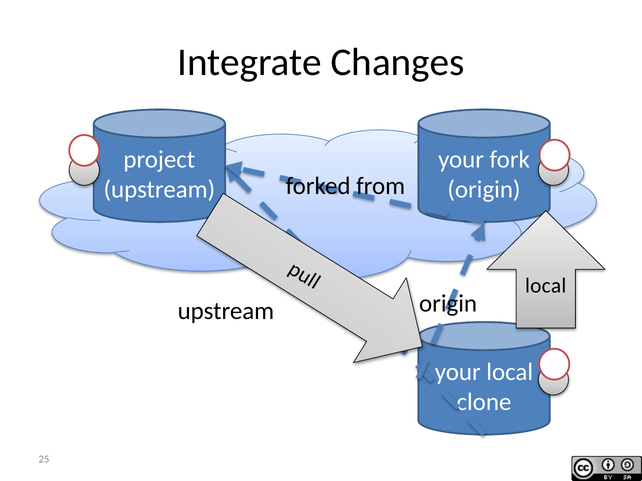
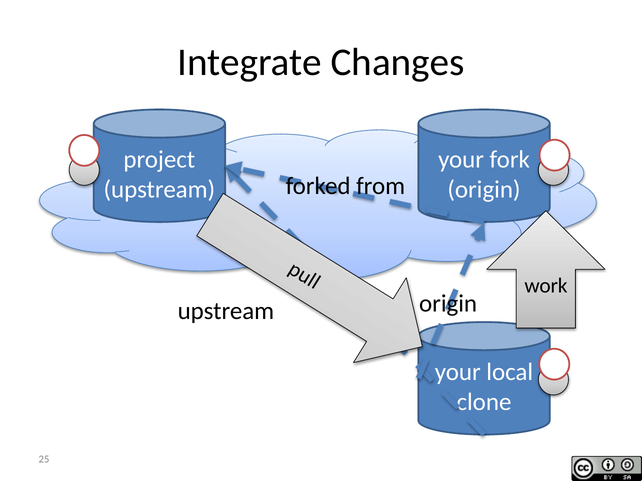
local at (546, 286): local -> work
